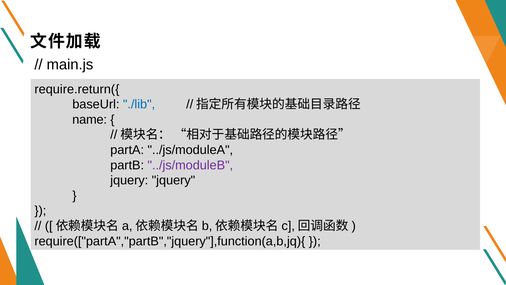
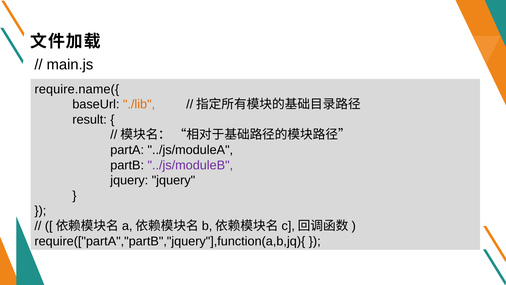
require.return({: require.return({ -> require.name({
./lib colour: blue -> orange
name: name -> result
